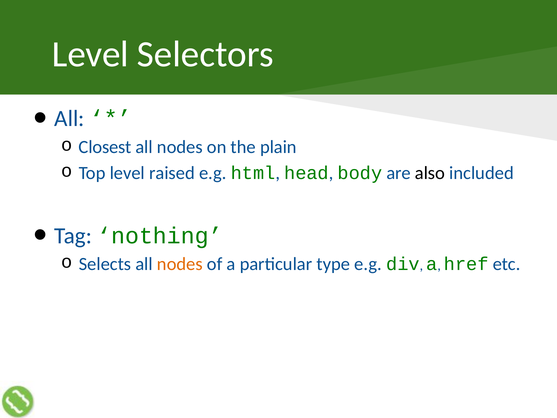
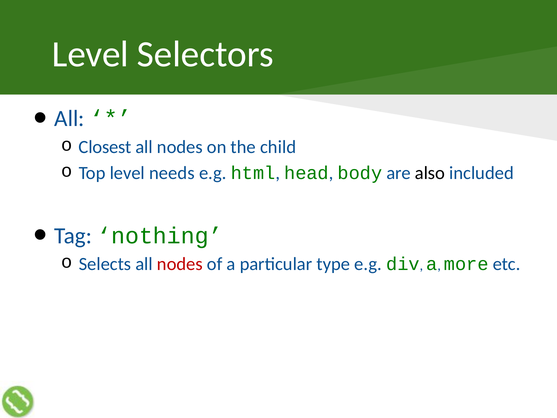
plain: plain -> child
raised: raised -> needs
nodes at (180, 264) colour: orange -> red
href: href -> more
